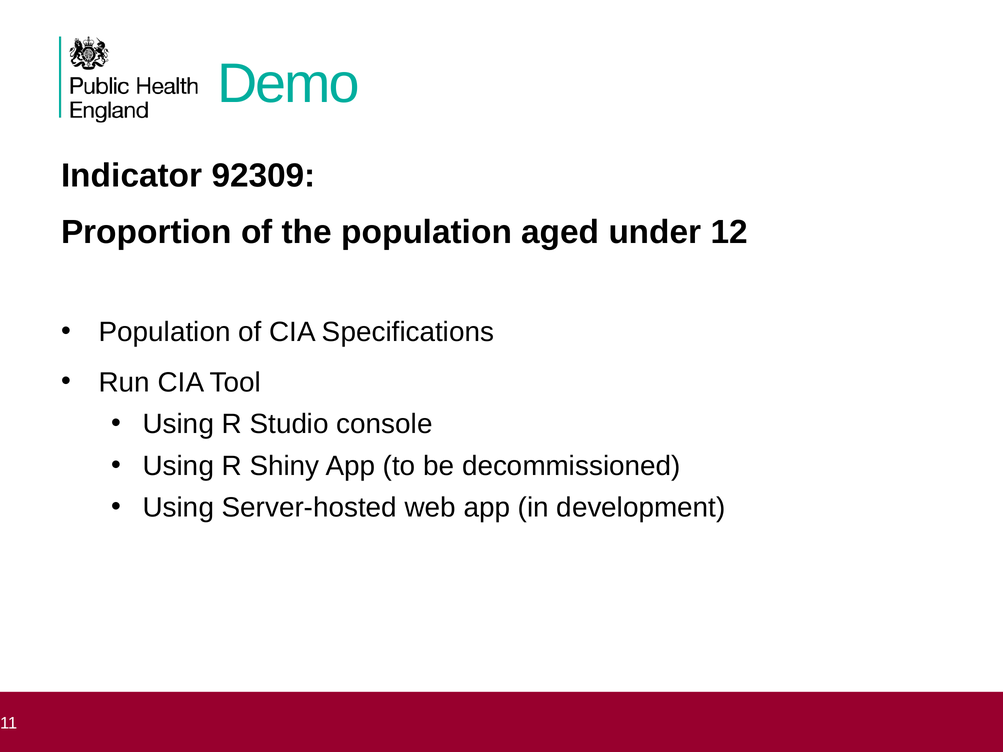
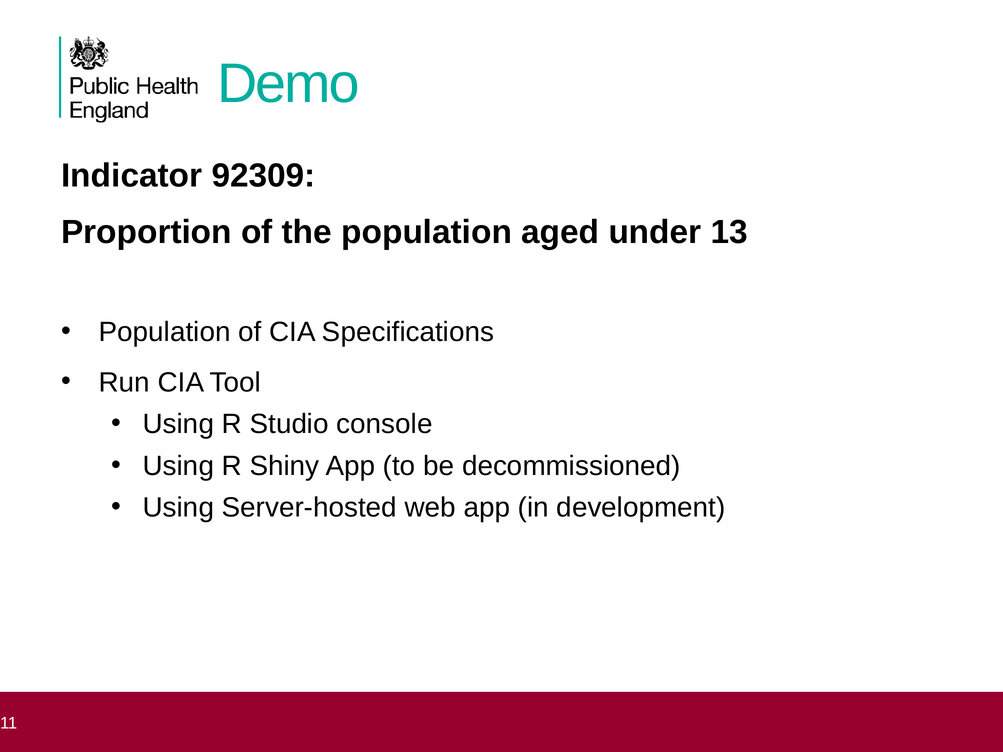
12: 12 -> 13
